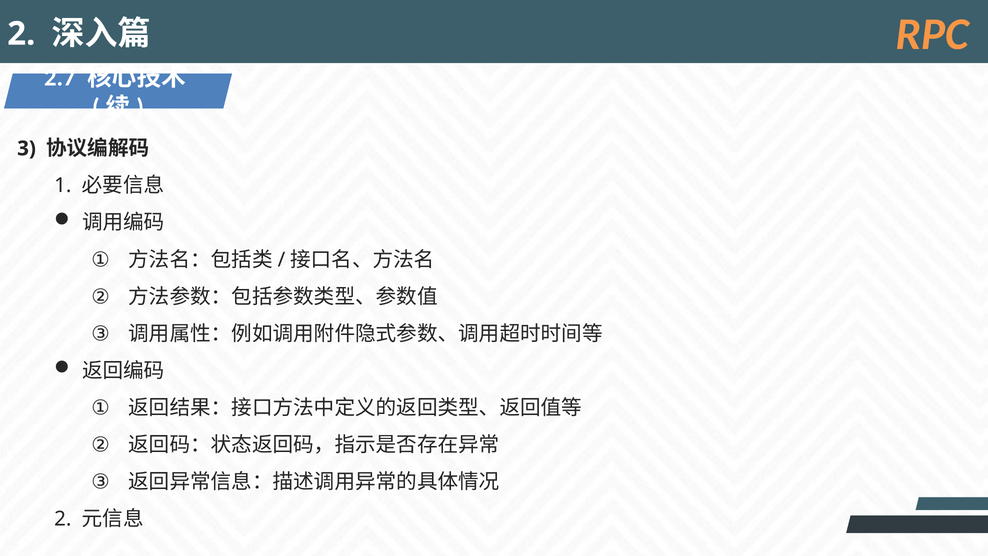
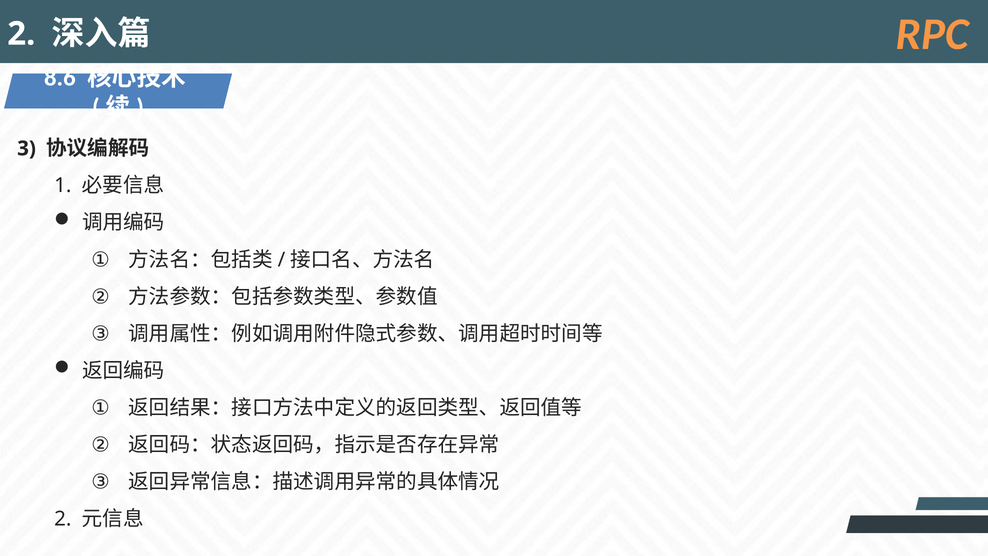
2.7: 2.7 -> 8.6
